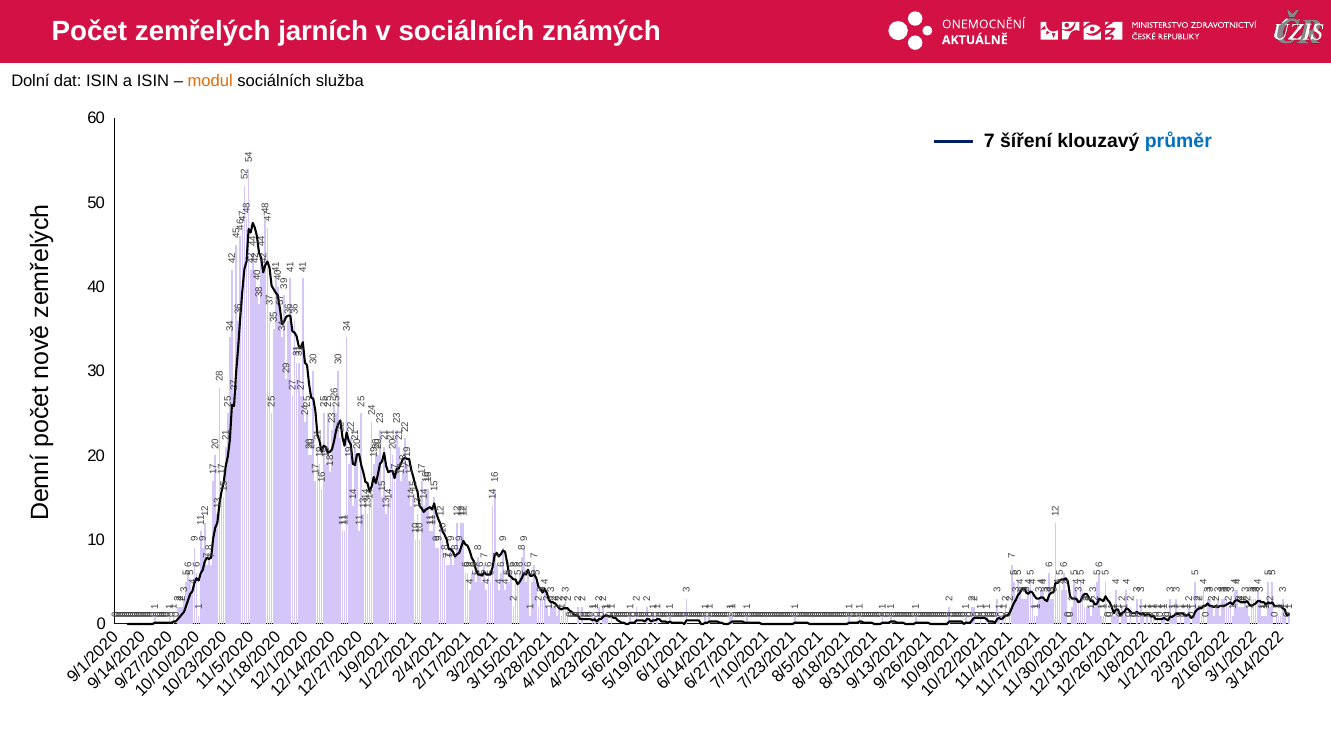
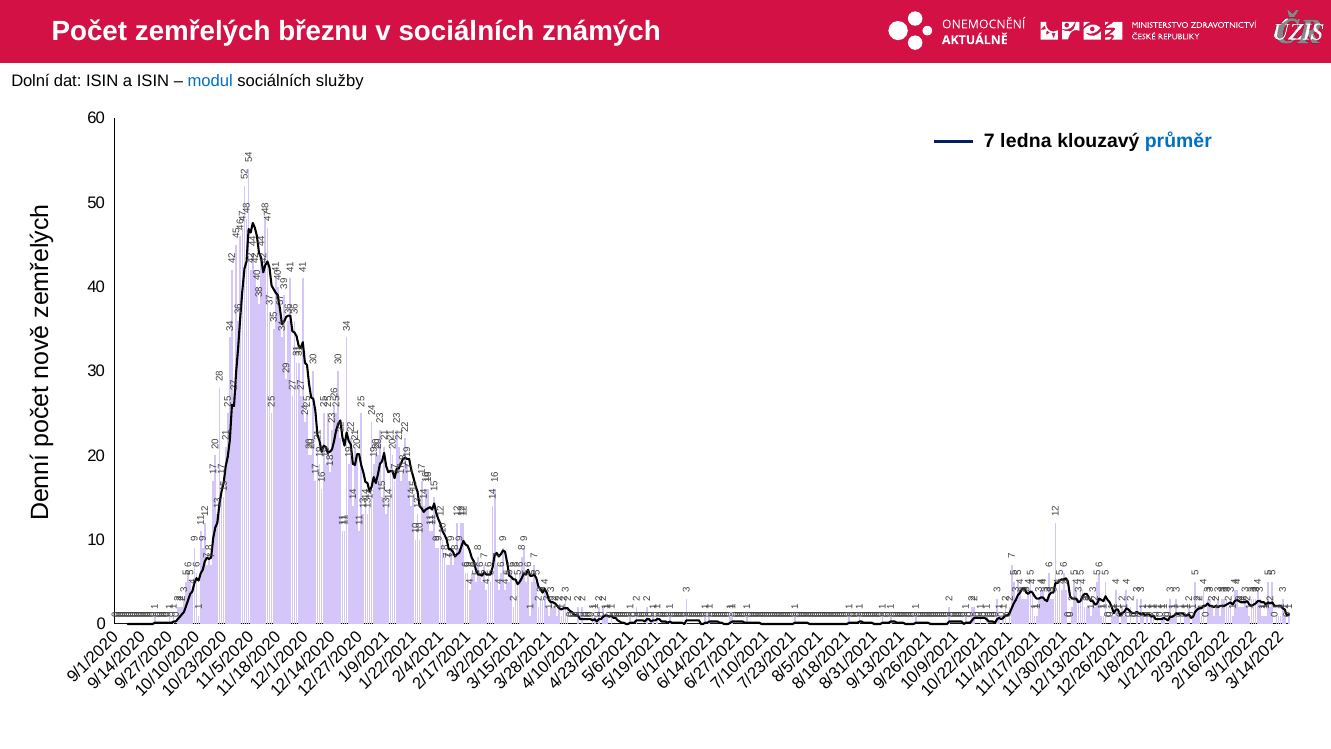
jarních: jarních -> březnu
modul colour: orange -> blue
služba: služba -> služby
šíření: šíření -> ledna
